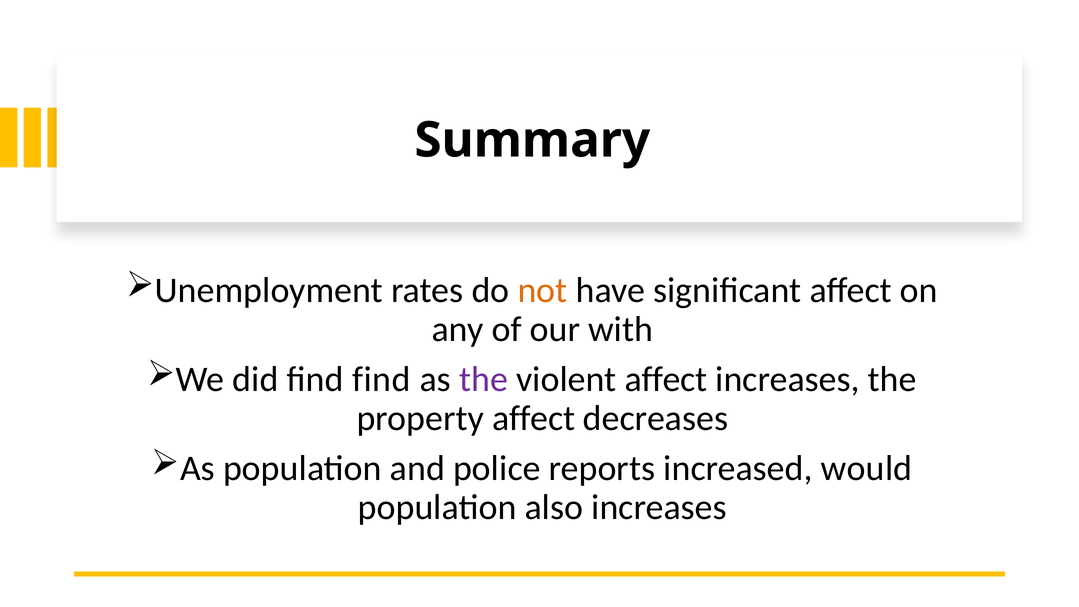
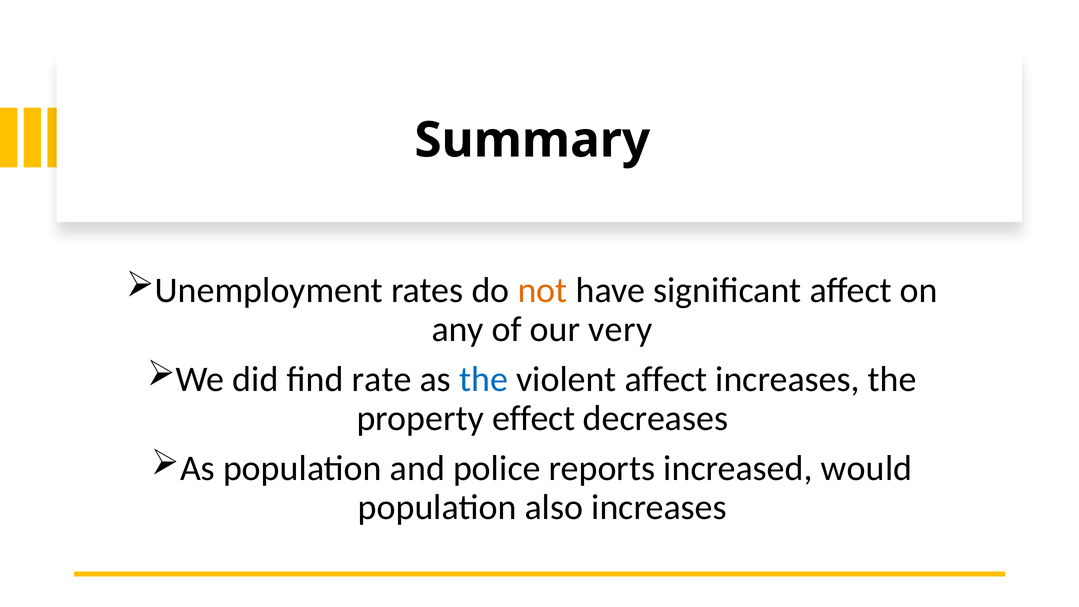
with: with -> very
find find: find -> rate
the at (484, 379) colour: purple -> blue
property affect: affect -> effect
